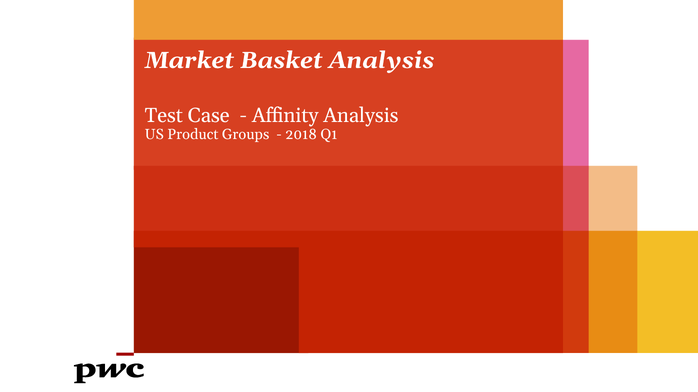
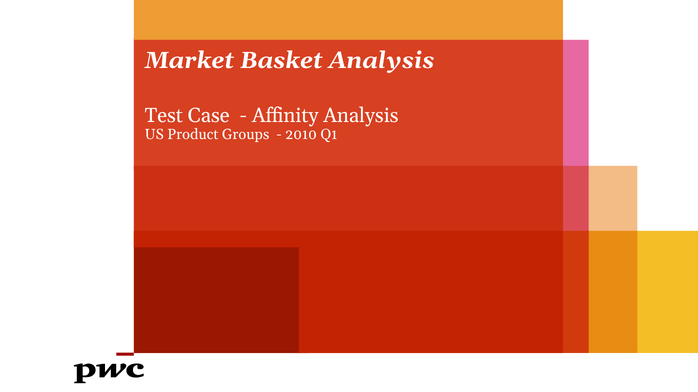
2018: 2018 -> 2010
